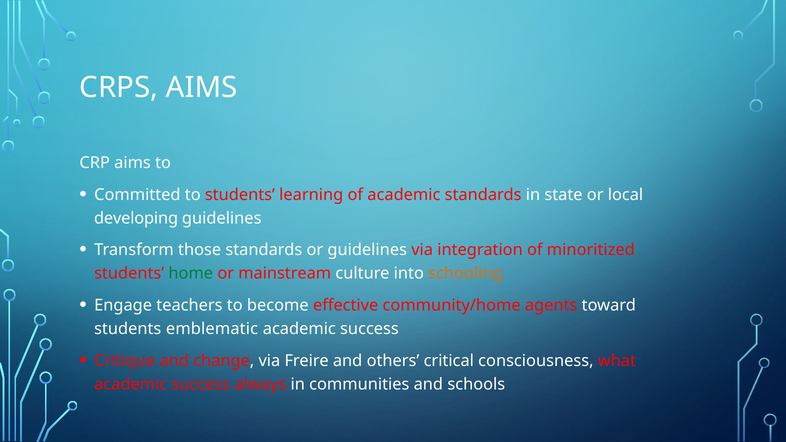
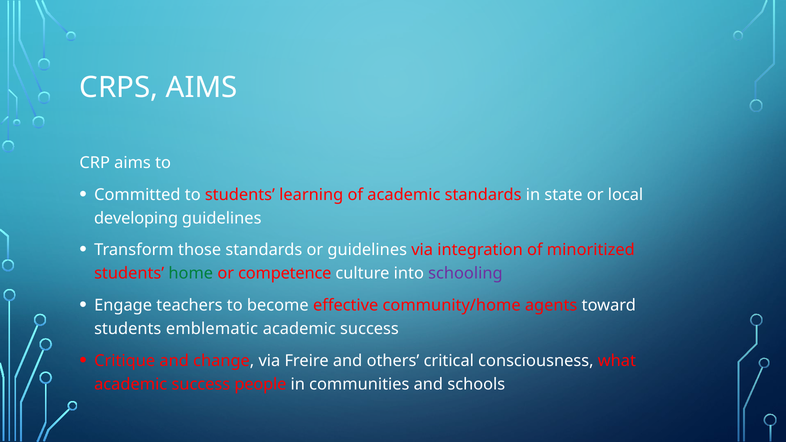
mainstream: mainstream -> competence
schooling colour: orange -> purple
always: always -> people
